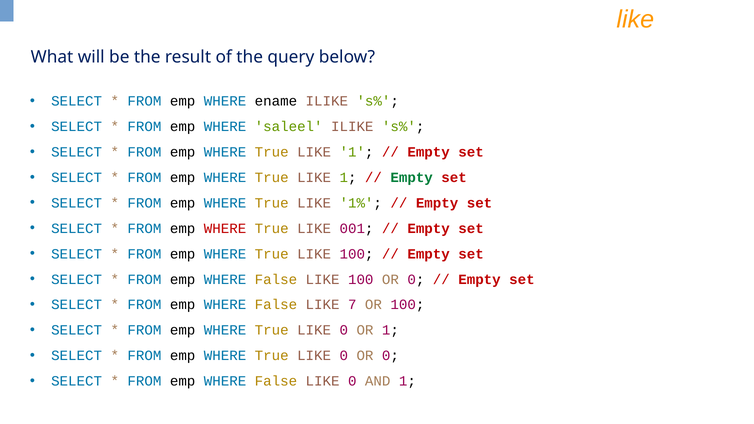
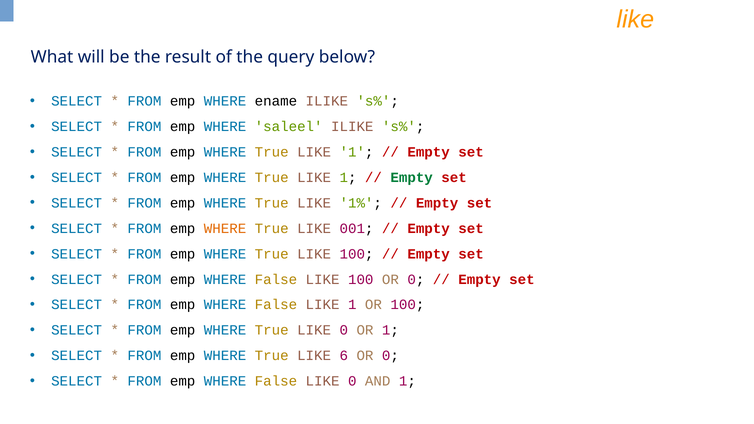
WHERE at (225, 229) colour: red -> orange
False LIKE 7: 7 -> 1
0 at (344, 356): 0 -> 6
